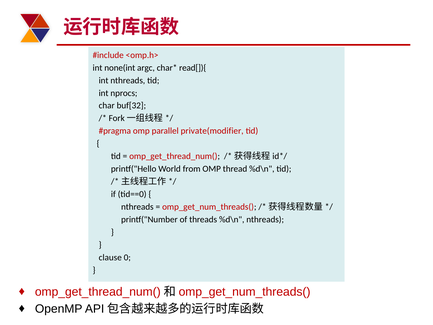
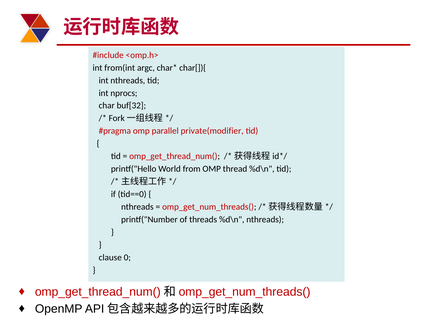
none(int: none(int -> from(int
read[]){: read[]){ -> char[]){
